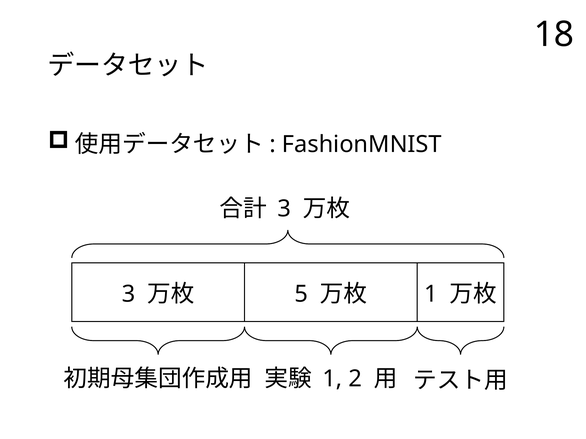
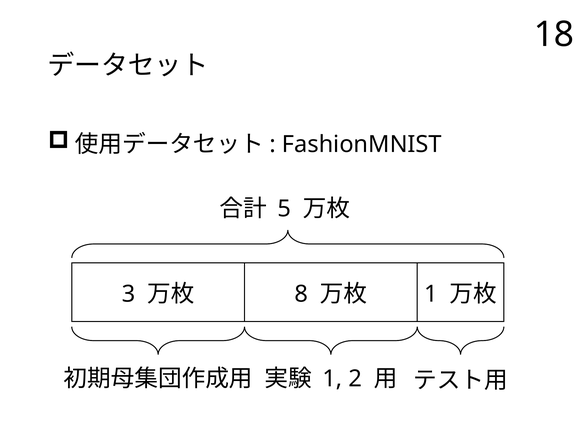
3 at (284, 209): 3 -> 5
5: 5 -> 8
